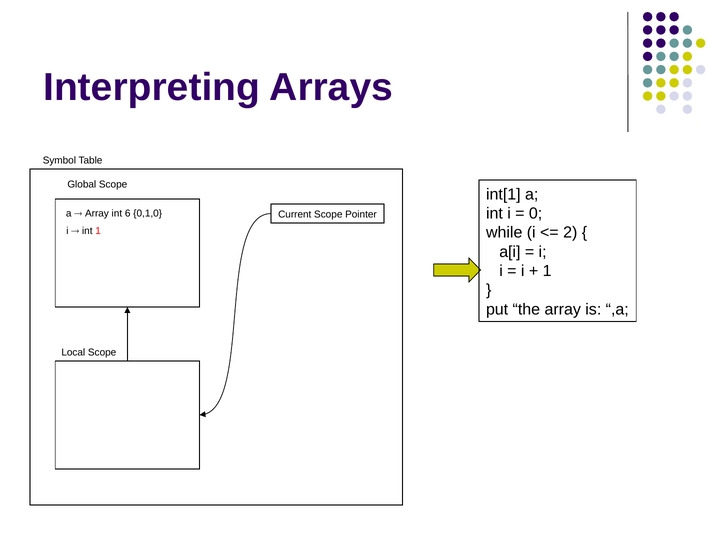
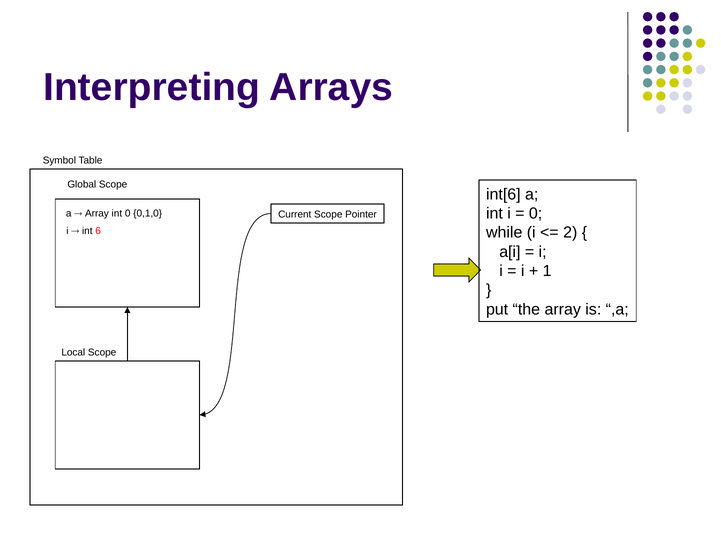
int[1: int[1 -> int[6
int 6: 6 -> 0
int 1: 1 -> 6
